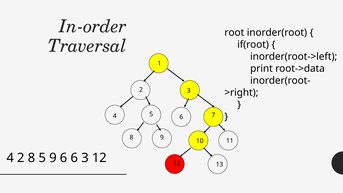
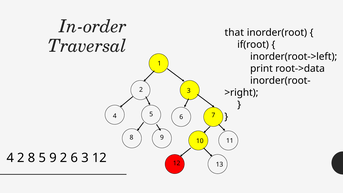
root: root -> that
9 6: 6 -> 2
